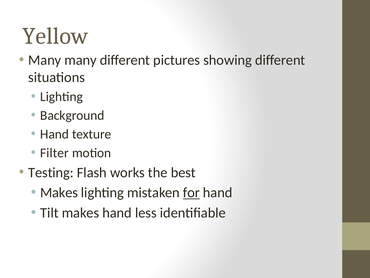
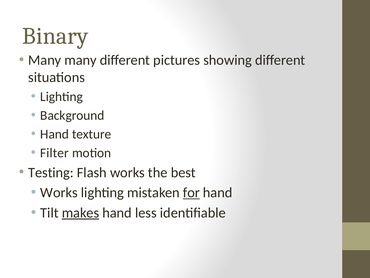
Yellow: Yellow -> Binary
Makes at (59, 192): Makes -> Works
makes at (81, 212) underline: none -> present
